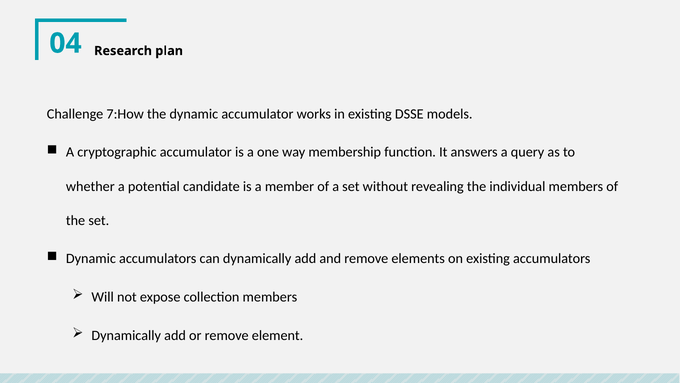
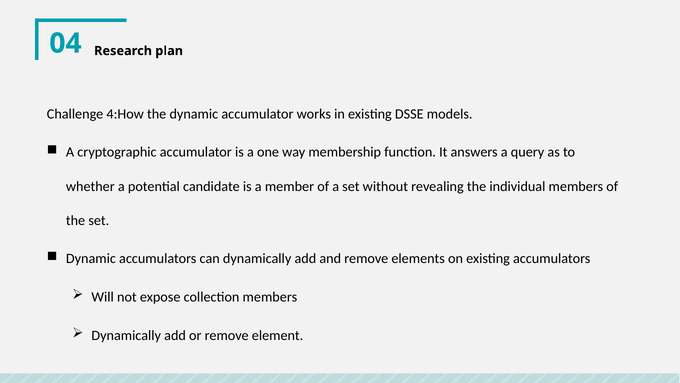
7:How: 7:How -> 4:How
